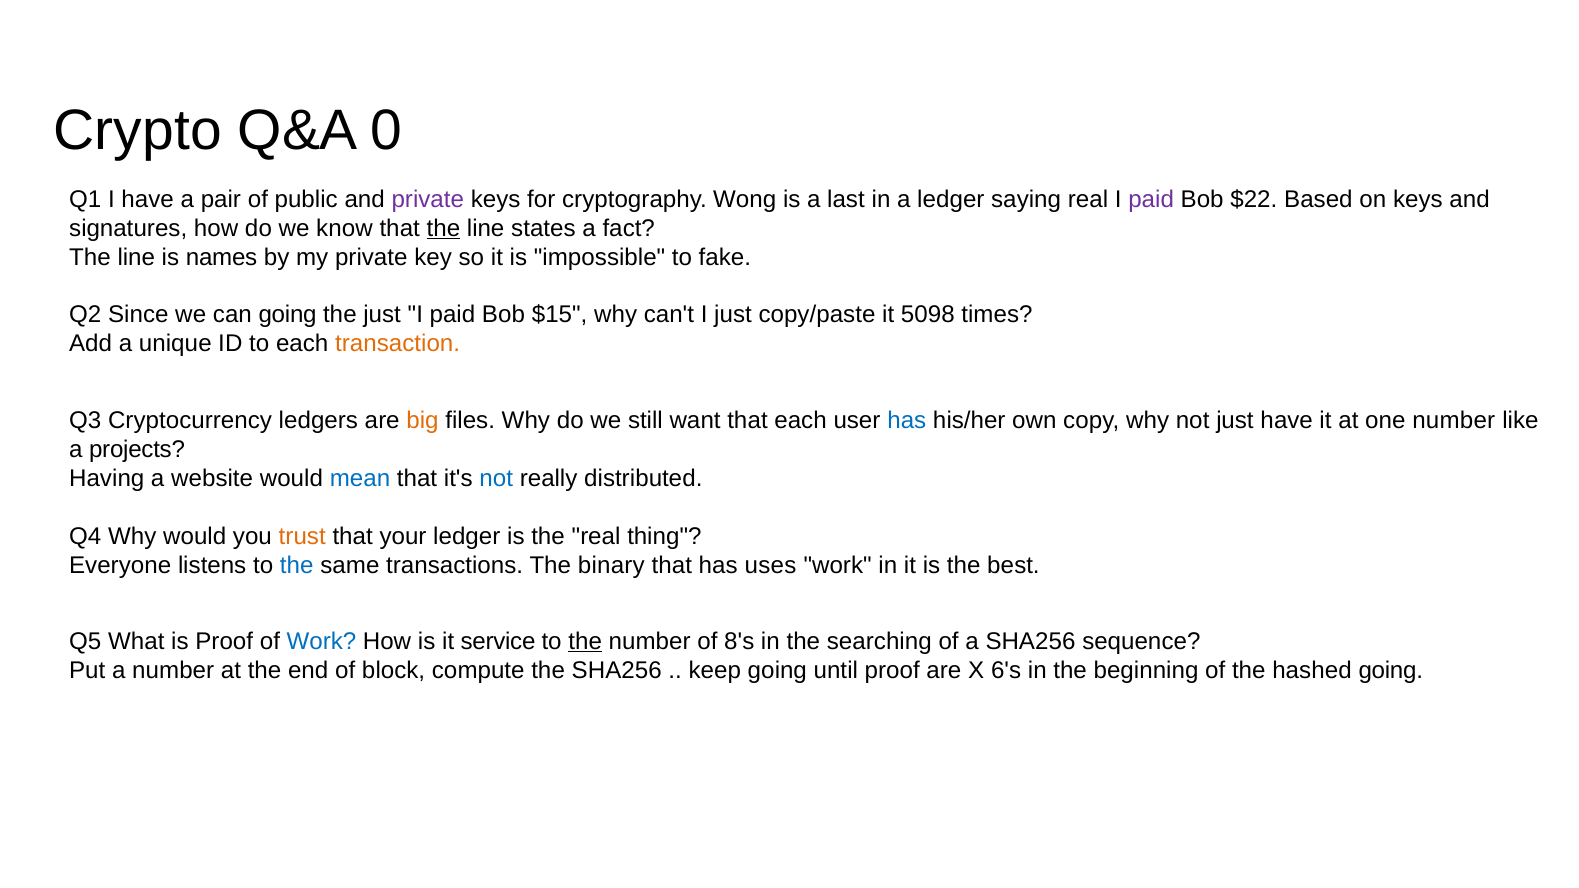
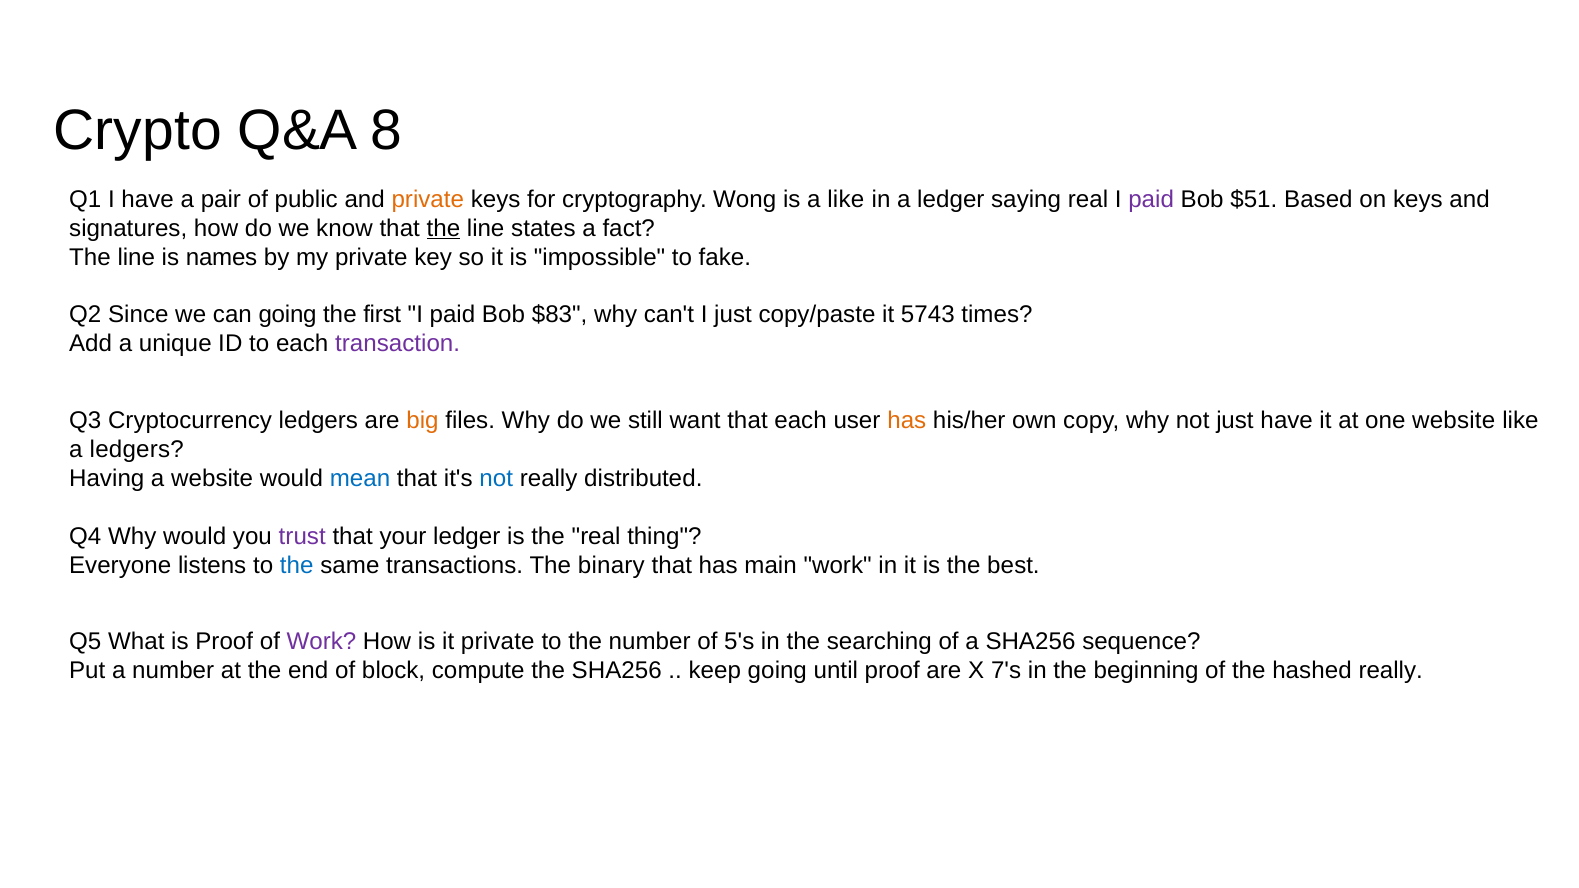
0: 0 -> 8
private at (428, 199) colour: purple -> orange
a last: last -> like
$22: $22 -> $51
the just: just -> first
$15: $15 -> $83
5098: 5098 -> 5743
transaction colour: orange -> purple
has at (907, 420) colour: blue -> orange
one number: number -> website
a projects: projects -> ledgers
trust colour: orange -> purple
uses: uses -> main
Work at (321, 642) colour: blue -> purple
it service: service -> private
the at (585, 642) underline: present -> none
8's: 8's -> 5's
6's: 6's -> 7's
hashed going: going -> really
